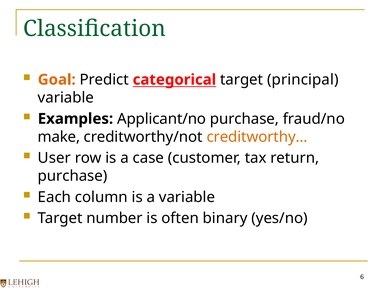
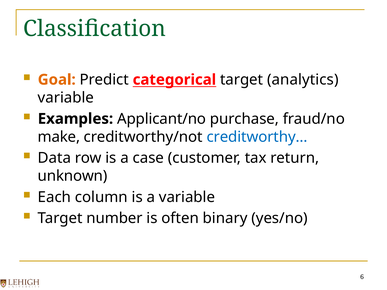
principal: principal -> analytics
creditworthy… colour: orange -> blue
User: User -> Data
purchase at (73, 176): purchase -> unknown
